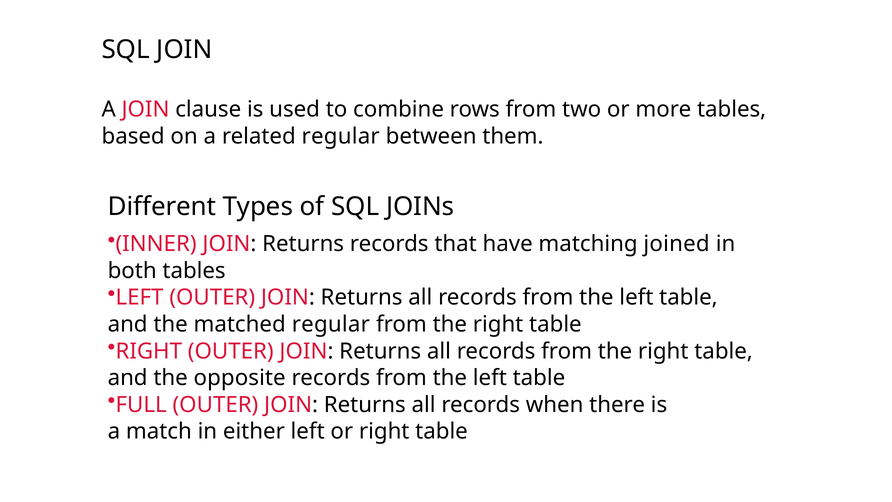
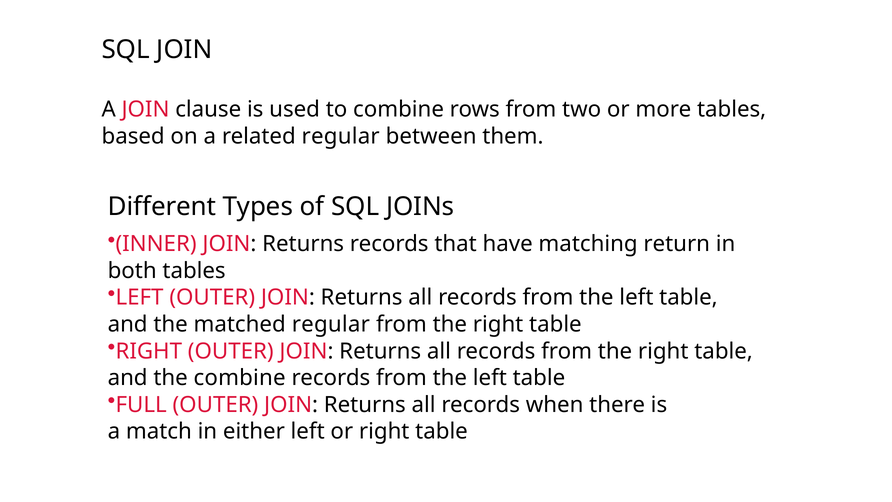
joined: joined -> return
the opposite: opposite -> combine
